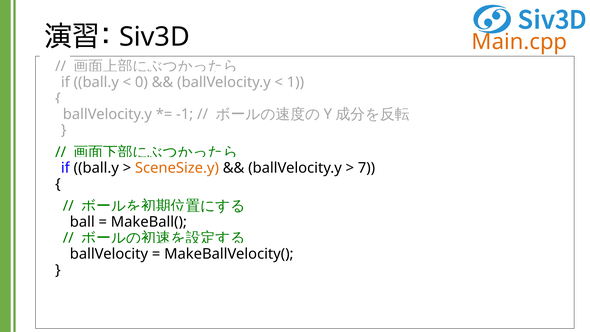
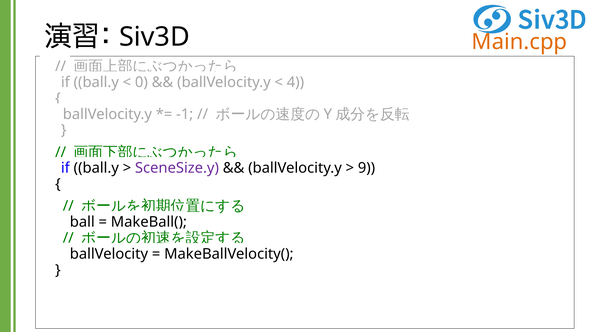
1: 1 -> 4
SceneSize.y colour: orange -> purple
7: 7 -> 9
